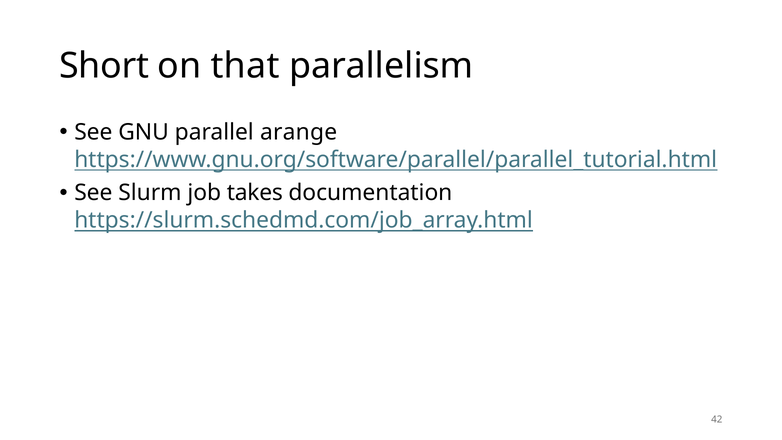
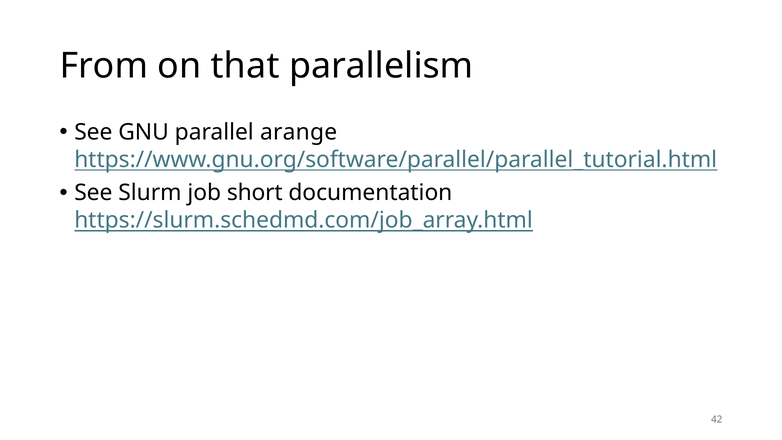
Short: Short -> From
takes: takes -> short
